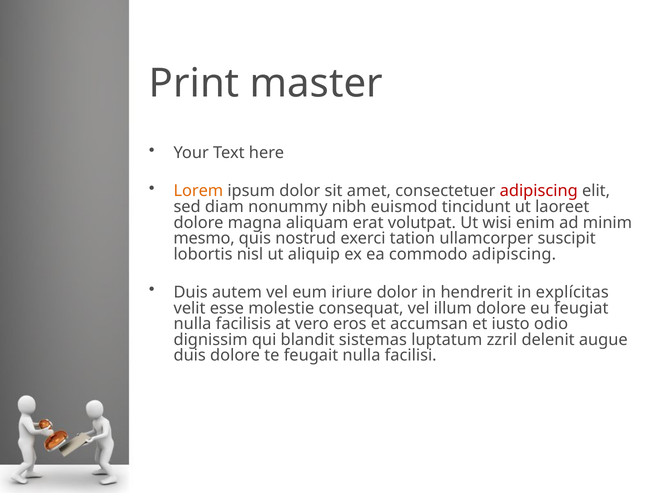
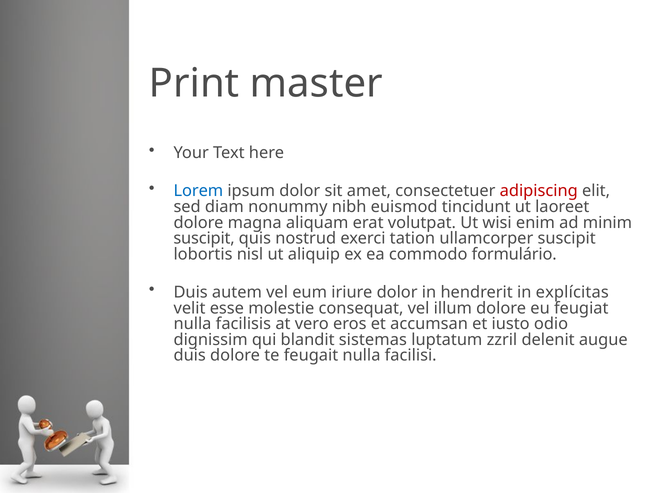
Lorem colour: orange -> blue
mesmo at (204, 238): mesmo -> suscipit
commodo adipiscing: adipiscing -> formulário
